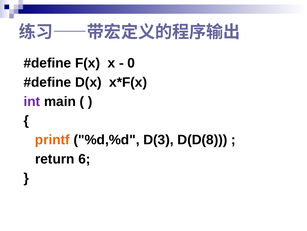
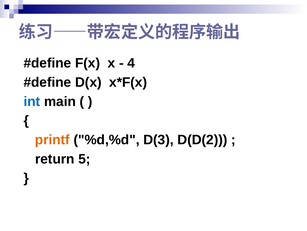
0: 0 -> 4
int colour: purple -> blue
D(D(8: D(D(8 -> D(D(2
6: 6 -> 5
